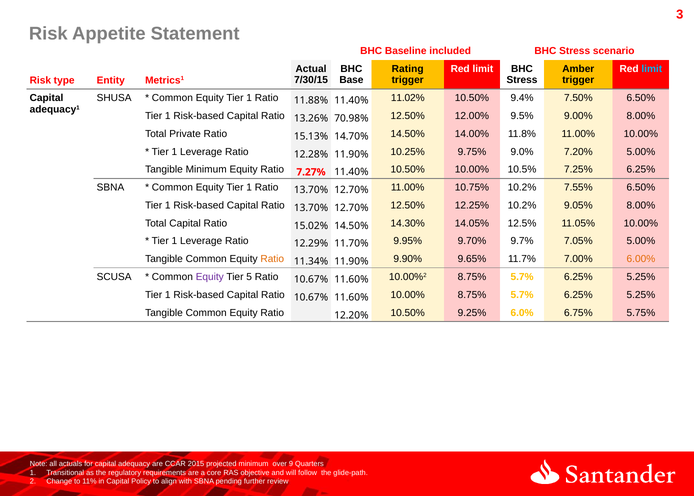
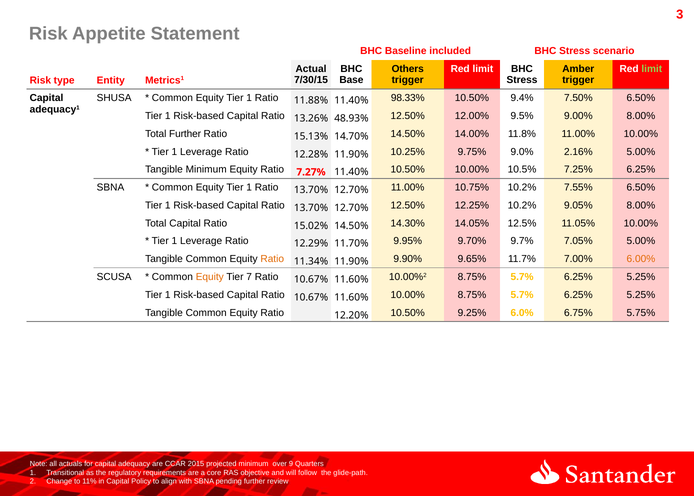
Rating: Rating -> Others
limit at (652, 69) colour: light blue -> light green
11.02%: 11.02% -> 98.33%
70.98%: 70.98% -> 48.93%
Total Private: Private -> Further
7.20%: 7.20% -> 2.16%
Equity at (210, 277) colour: purple -> orange
5: 5 -> 7
